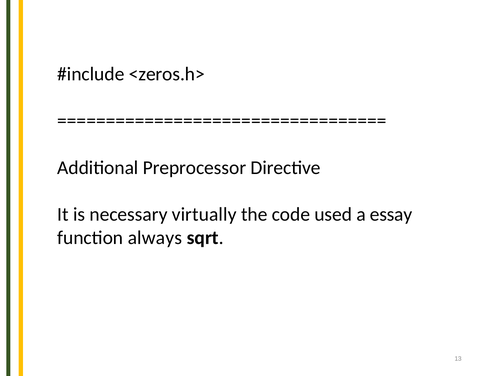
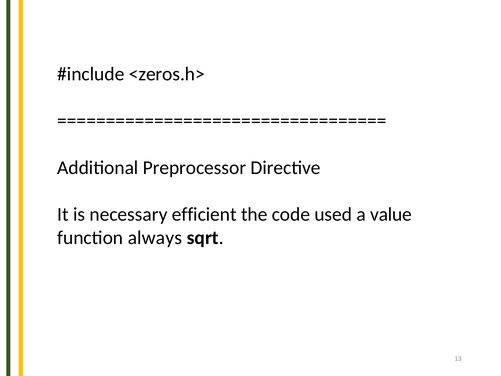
virtually: virtually -> efficient
essay: essay -> value
